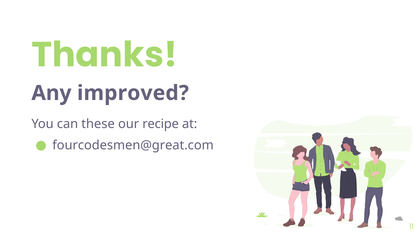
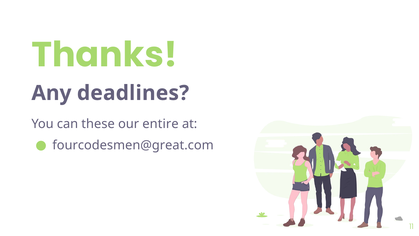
improved: improved -> deadlines
recipe: recipe -> entire
